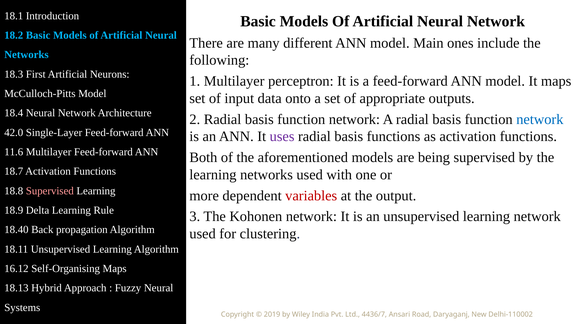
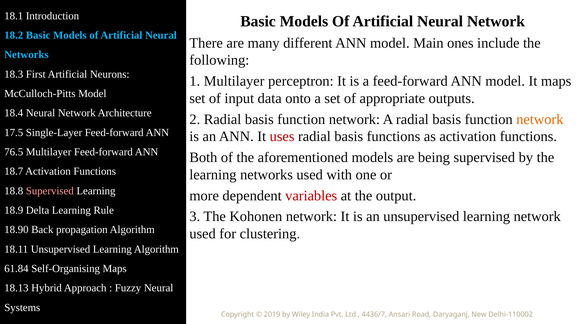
network at (540, 119) colour: blue -> orange
42.0: 42.0 -> 17.5
uses colour: purple -> red
11.6: 11.6 -> 76.5
18.40: 18.40 -> 18.90
16.12: 16.12 -> 61.84
